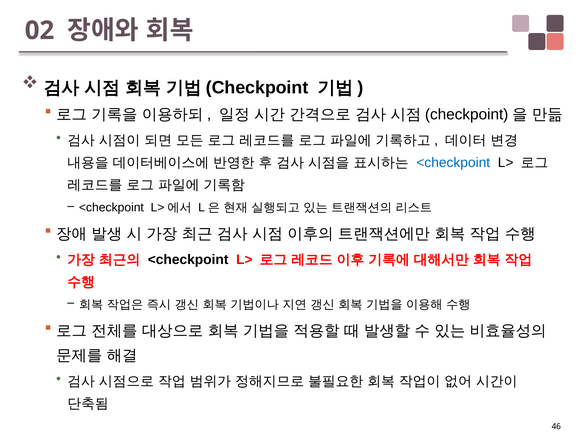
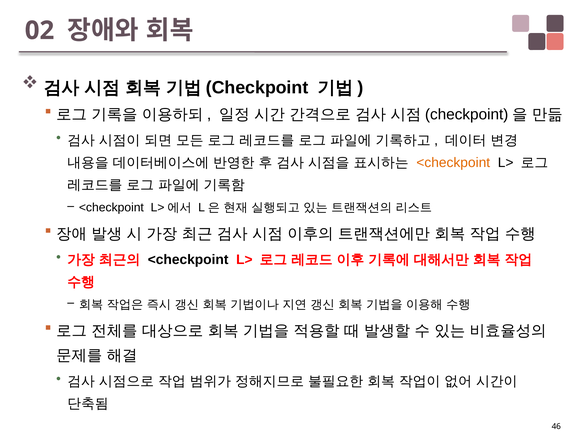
<checkpoint at (453, 162) colour: blue -> orange
